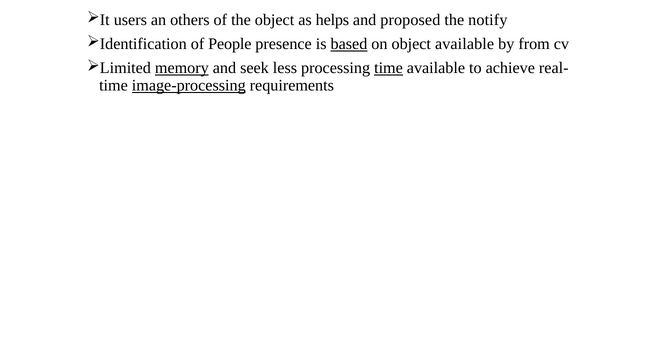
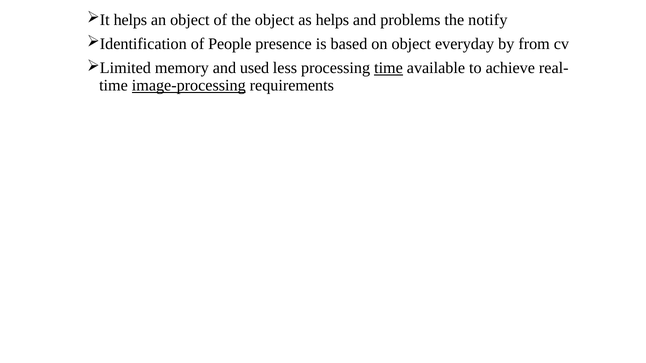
users at (130, 20): users -> helps
an others: others -> object
proposed: proposed -> problems
based underline: present -> none
object available: available -> everyday
memory underline: present -> none
seek: seek -> used
